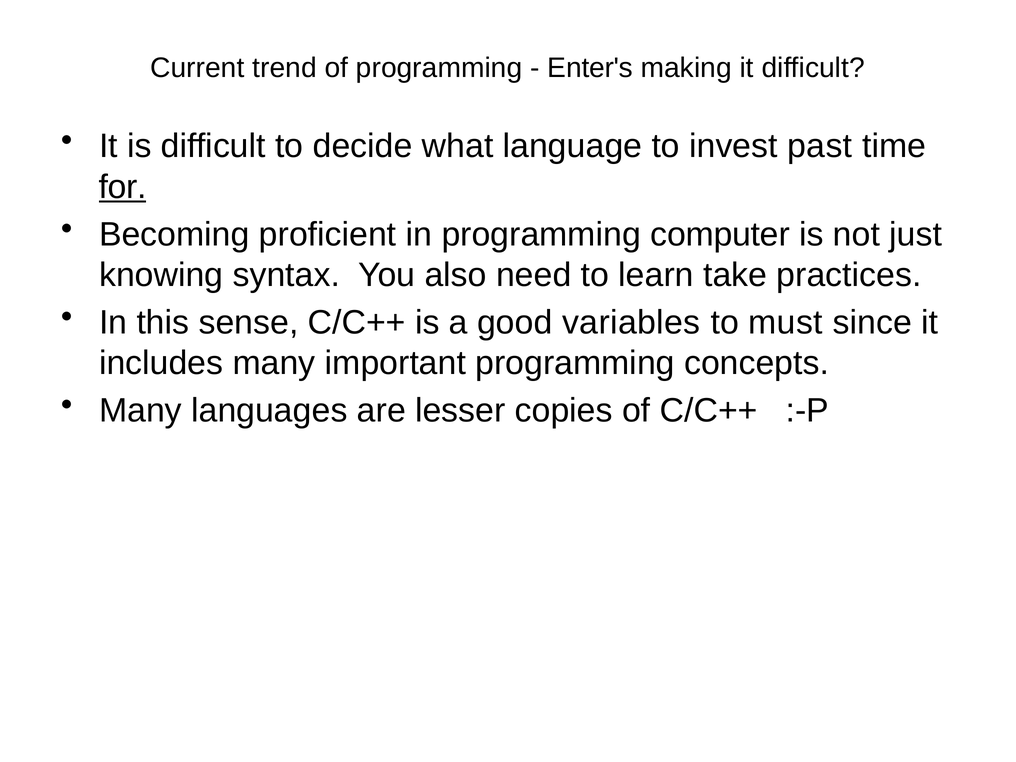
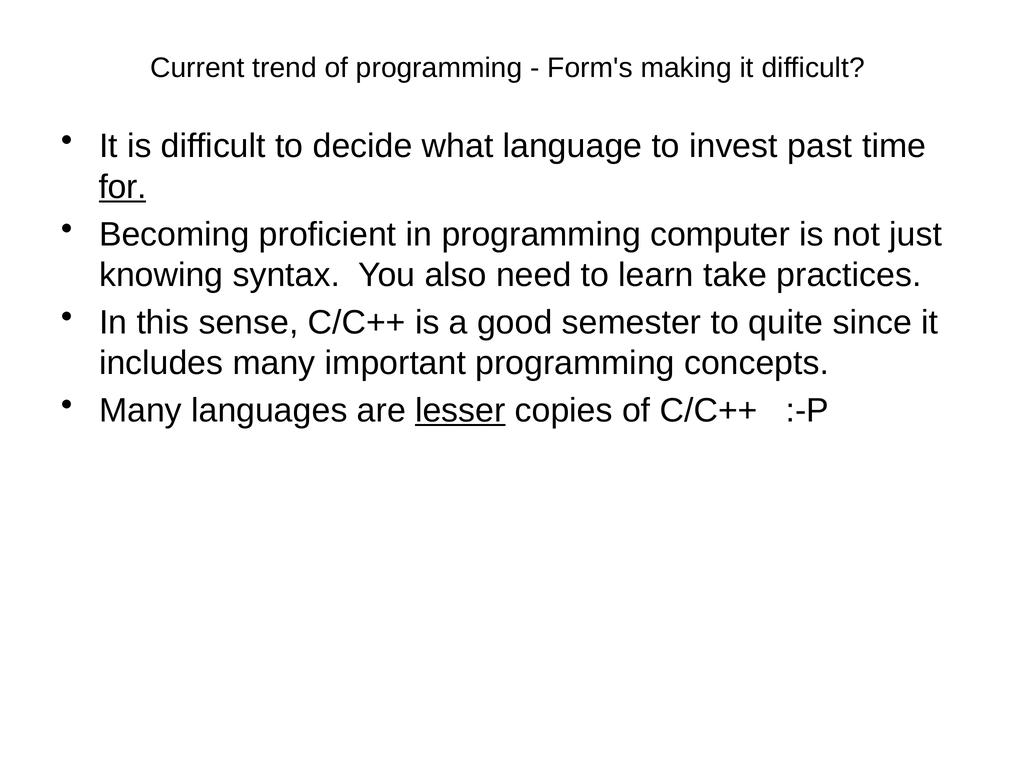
Enter's: Enter's -> Form's
variables: variables -> semester
must: must -> quite
lesser underline: none -> present
